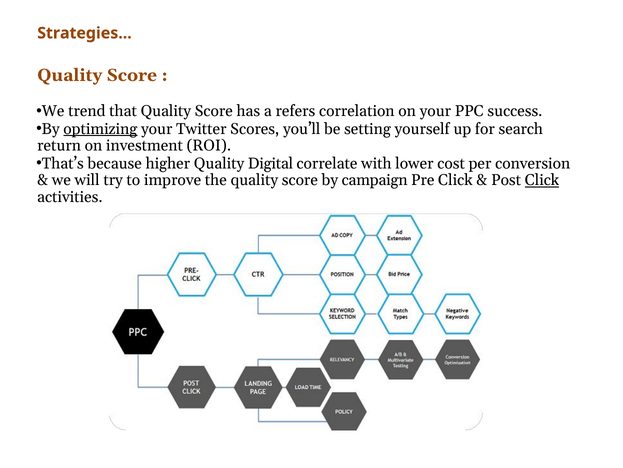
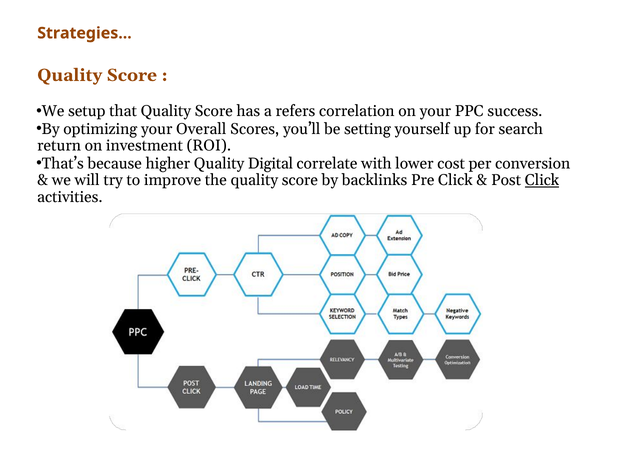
trend: trend -> setup
optimizing underline: present -> none
Twitter: Twitter -> Overall
campaign: campaign -> backlinks
